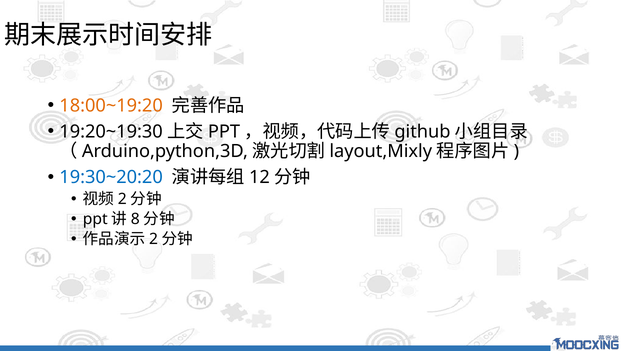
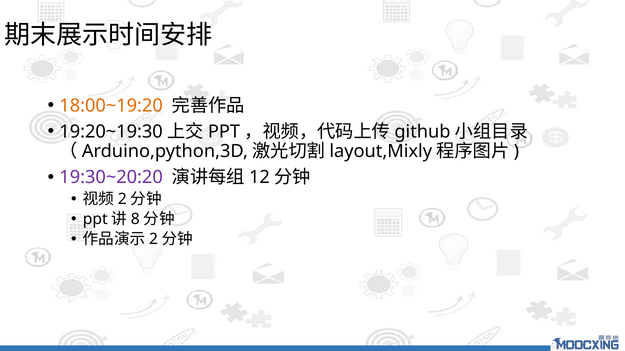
19:30~20:20 colour: blue -> purple
